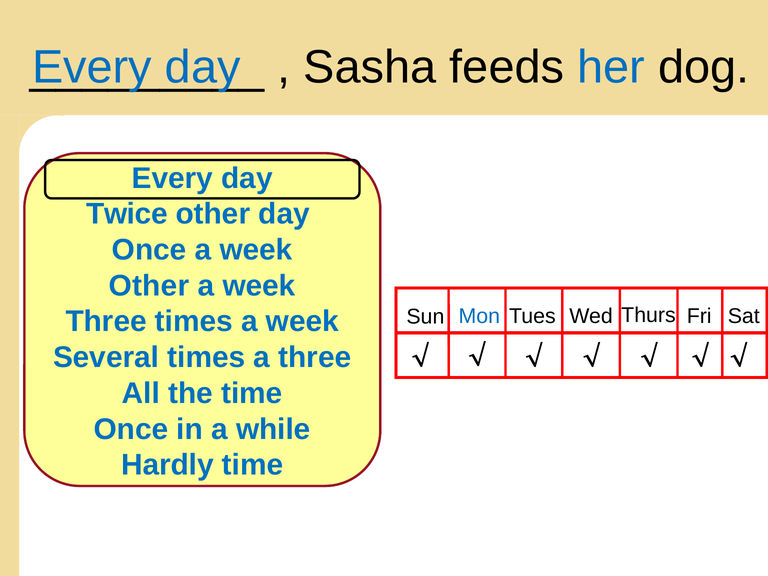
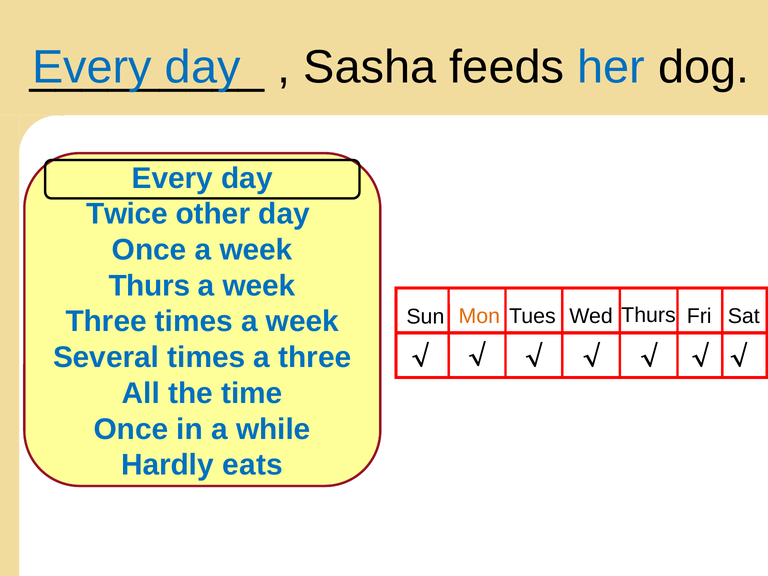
Other at (149, 286): Other -> Thurs
Mon colour: blue -> orange
Hardly time: time -> eats
